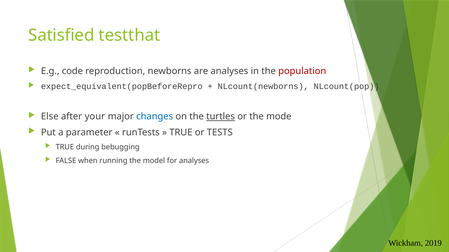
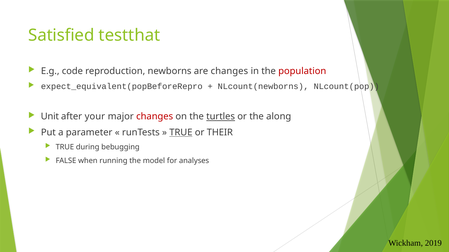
are analyses: analyses -> changes
Else: Else -> Unit
changes at (155, 117) colour: blue -> red
mode: mode -> along
TRUE at (181, 133) underline: none -> present
TESTS: TESTS -> THEIR
